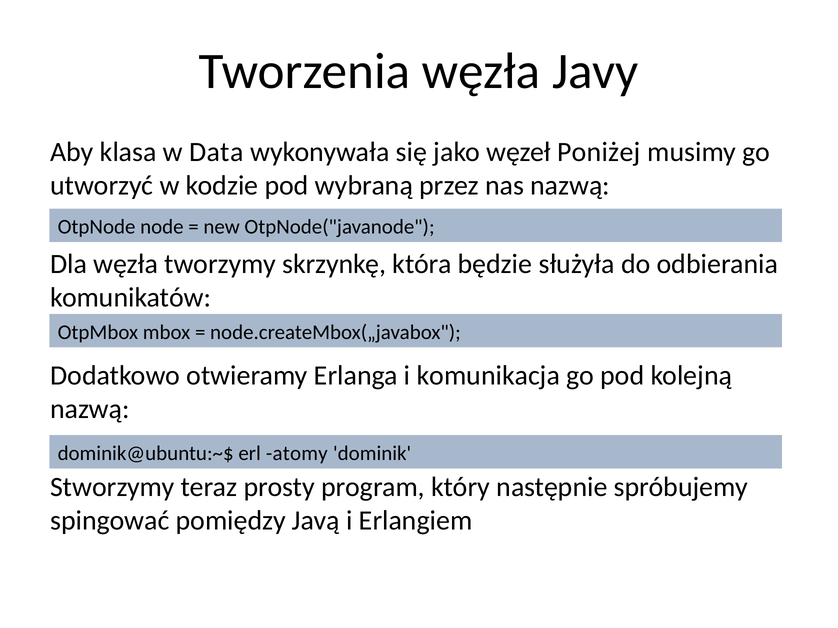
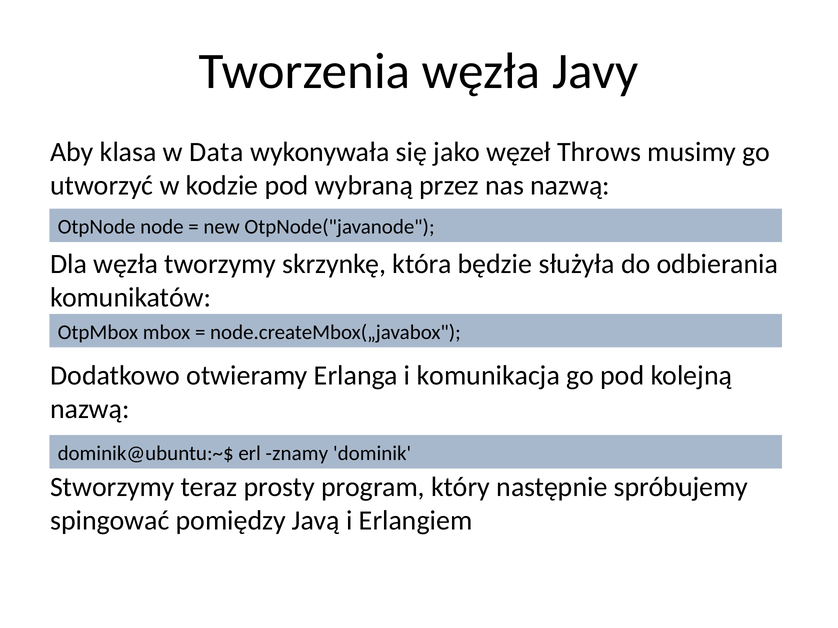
Poniżej: Poniżej -> Throws
atomy: atomy -> znamy
